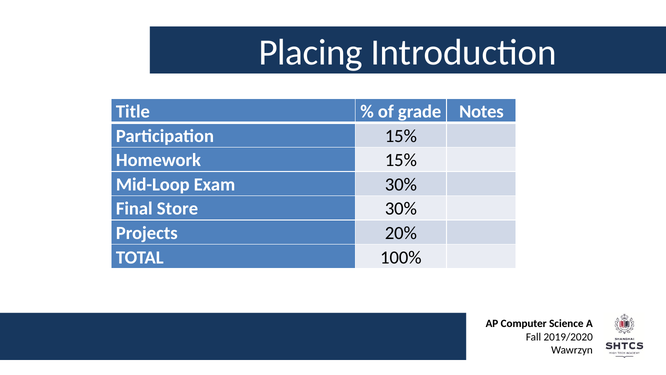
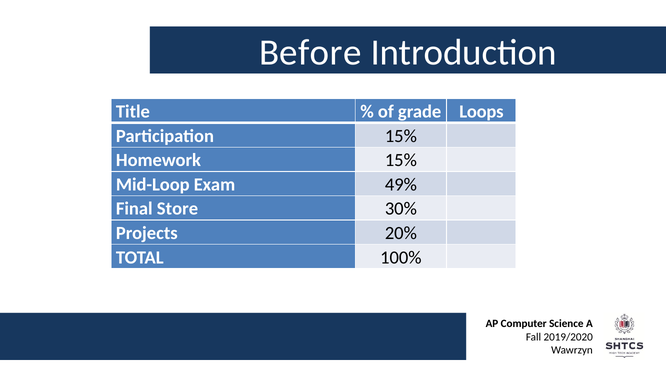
Placing: Placing -> Before
Notes: Notes -> Loops
Exam 30%: 30% -> 49%
